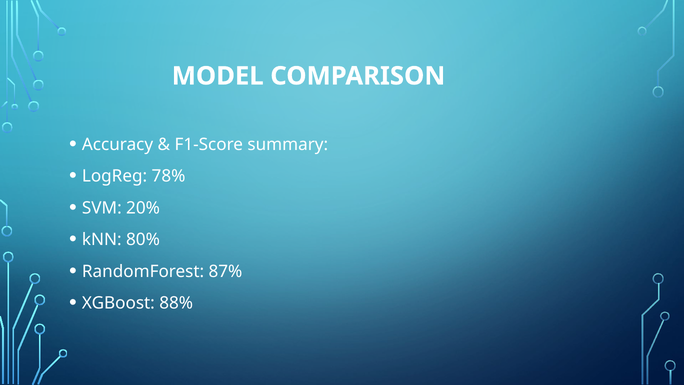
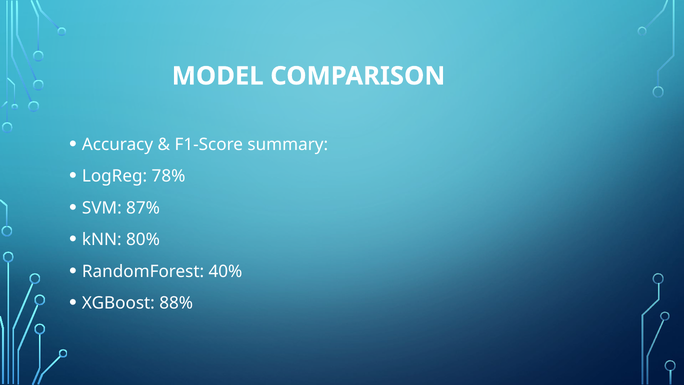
20%: 20% -> 87%
87%: 87% -> 40%
